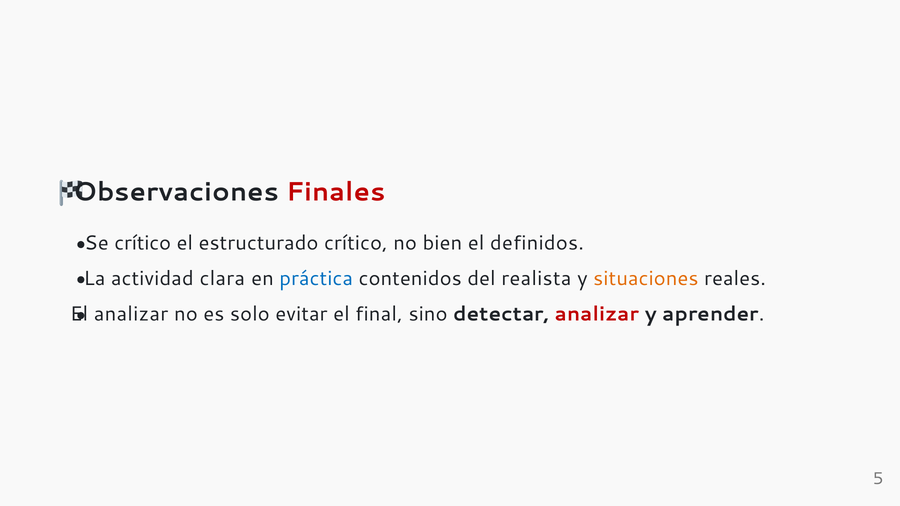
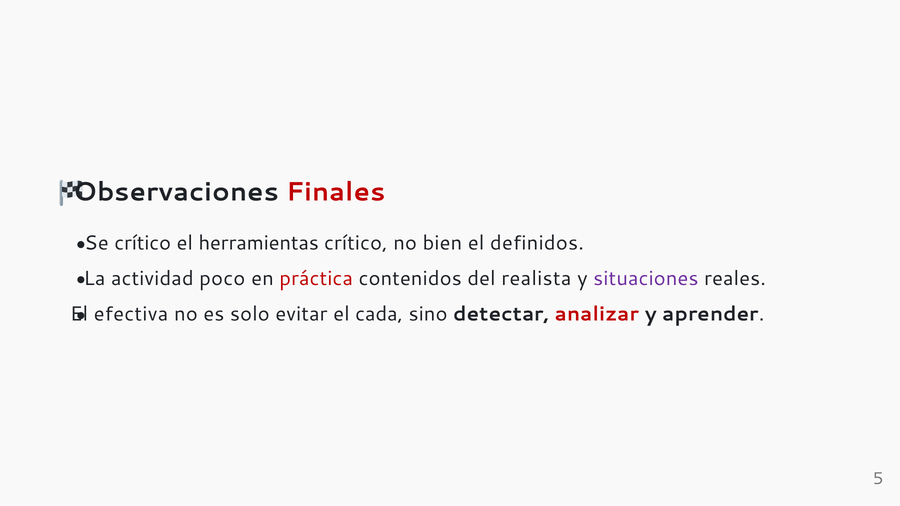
estructurado: estructurado -> herramientas
clara: clara -> poco
práctica colour: blue -> red
situaciones colour: orange -> purple
El analizar: analizar -> efectiva
final: final -> cada
